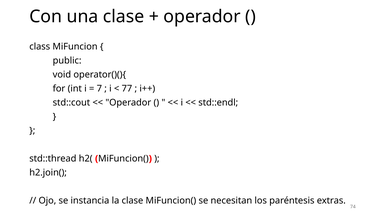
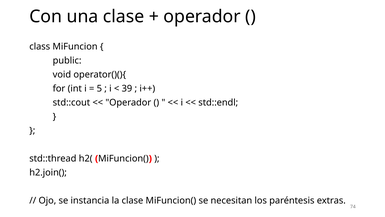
7: 7 -> 5
77: 77 -> 39
